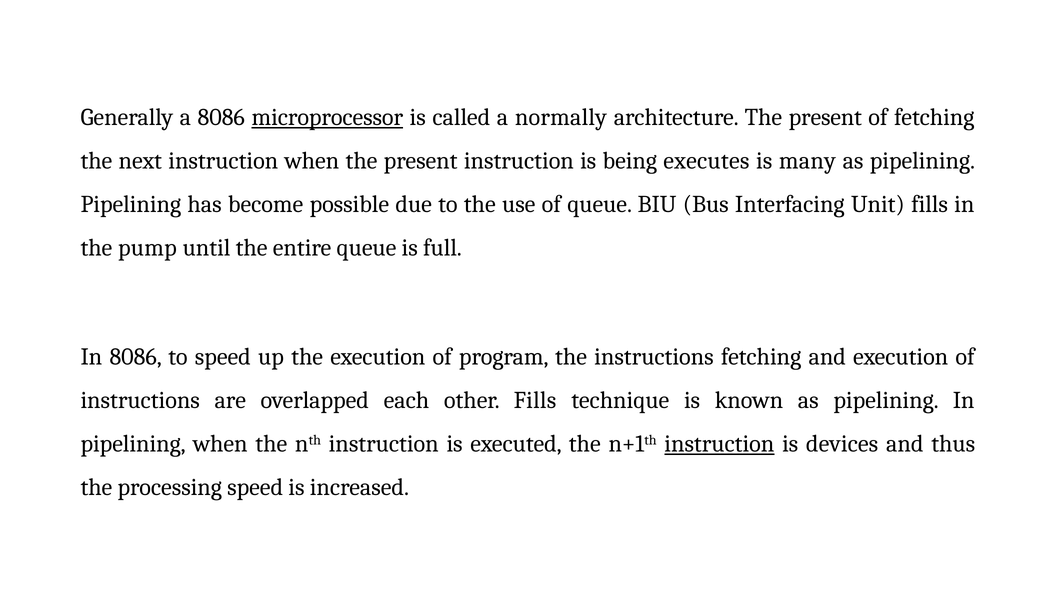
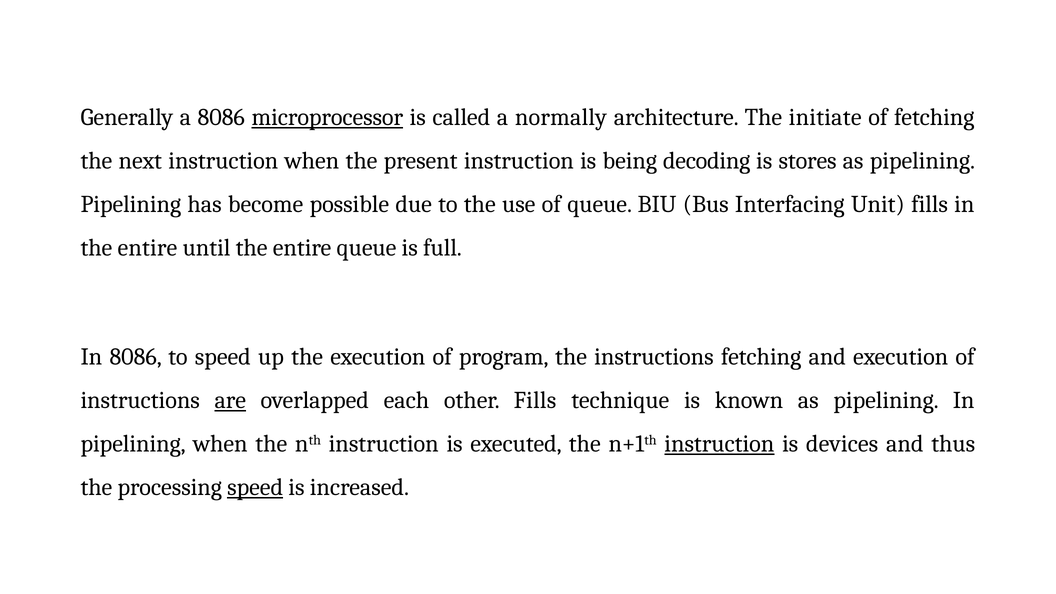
architecture The present: present -> initiate
executes: executes -> decoding
many: many -> stores
pump at (147, 248): pump -> entire
are underline: none -> present
speed at (255, 487) underline: none -> present
